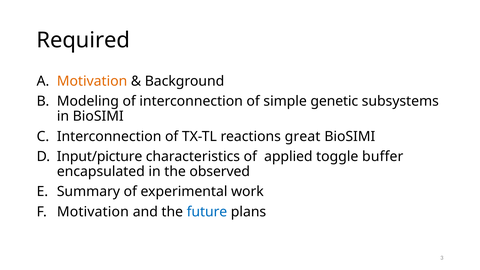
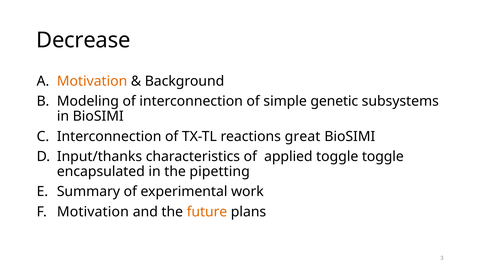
Required: Required -> Decrease
Input/picture: Input/picture -> Input/thanks
toggle buffer: buffer -> toggle
observed: observed -> pipetting
future colour: blue -> orange
